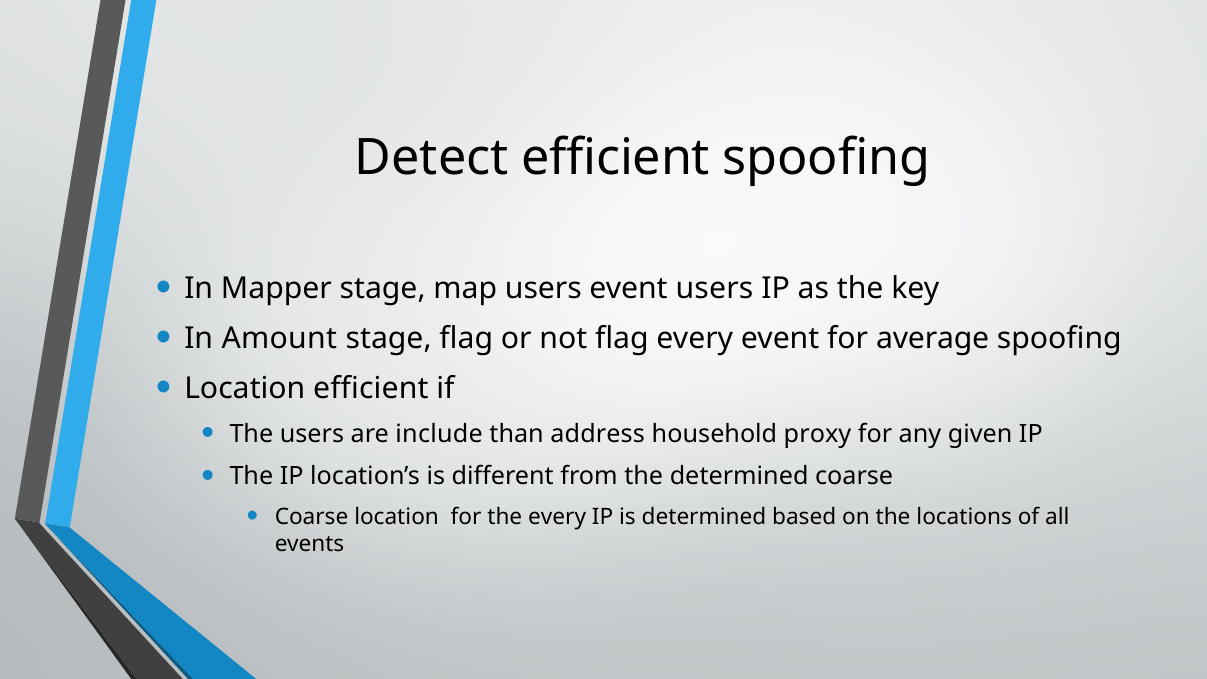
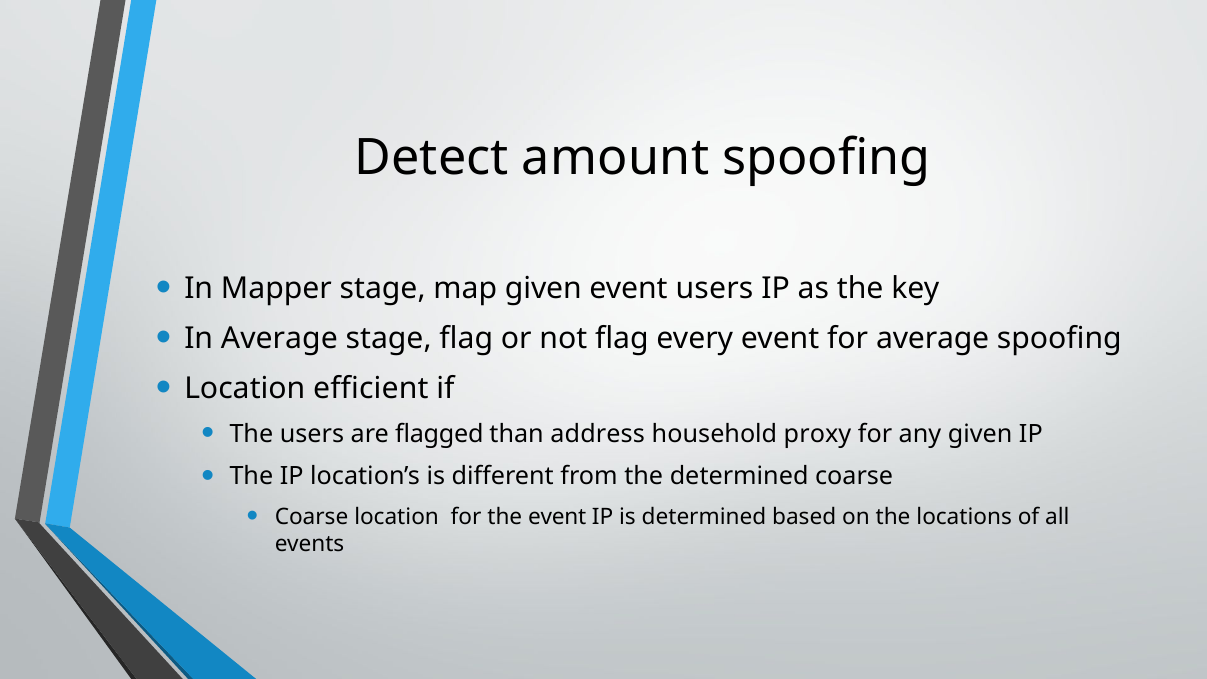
Detect efficient: efficient -> amount
map users: users -> given
In Amount: Amount -> Average
include: include -> flagged
the every: every -> event
